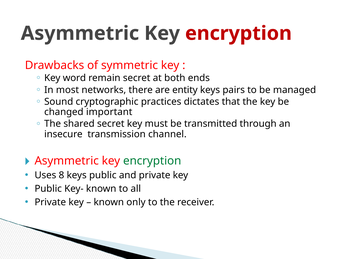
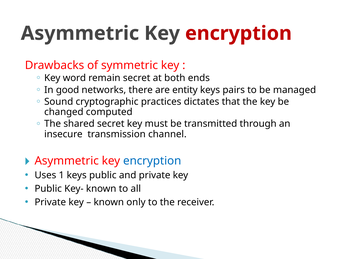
most: most -> good
important: important -> computed
encryption at (152, 161) colour: green -> blue
8: 8 -> 1
